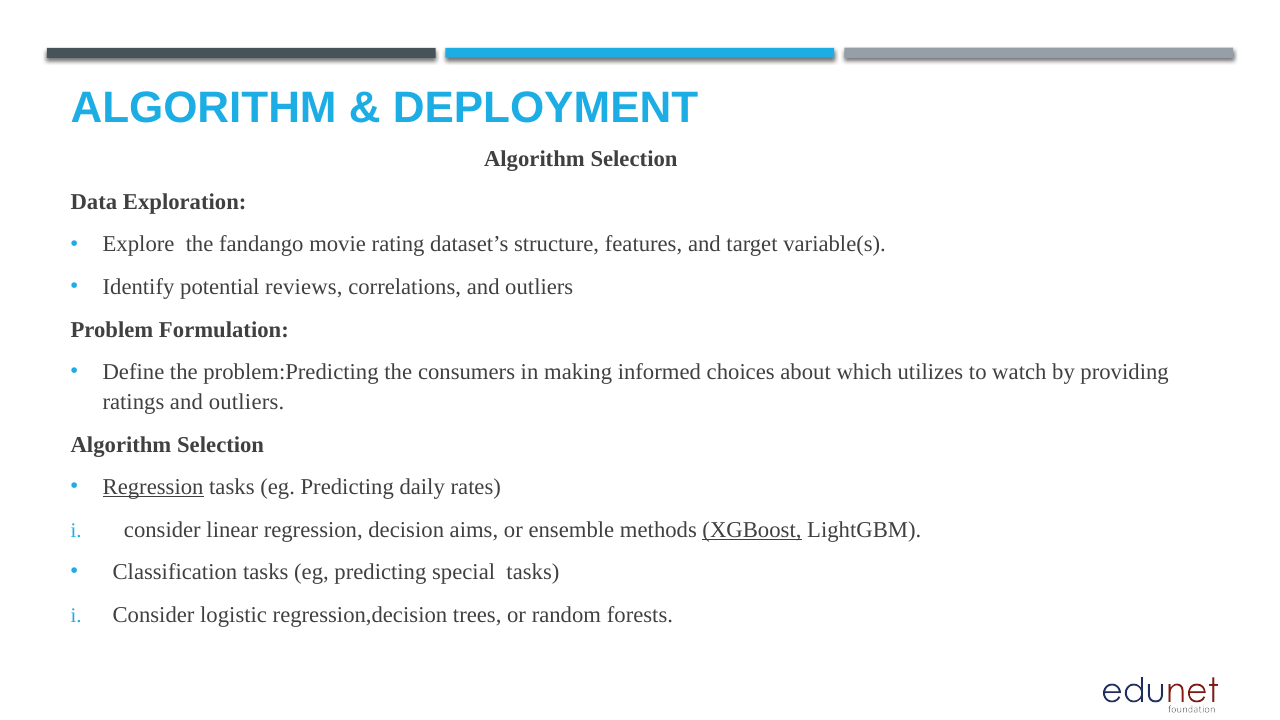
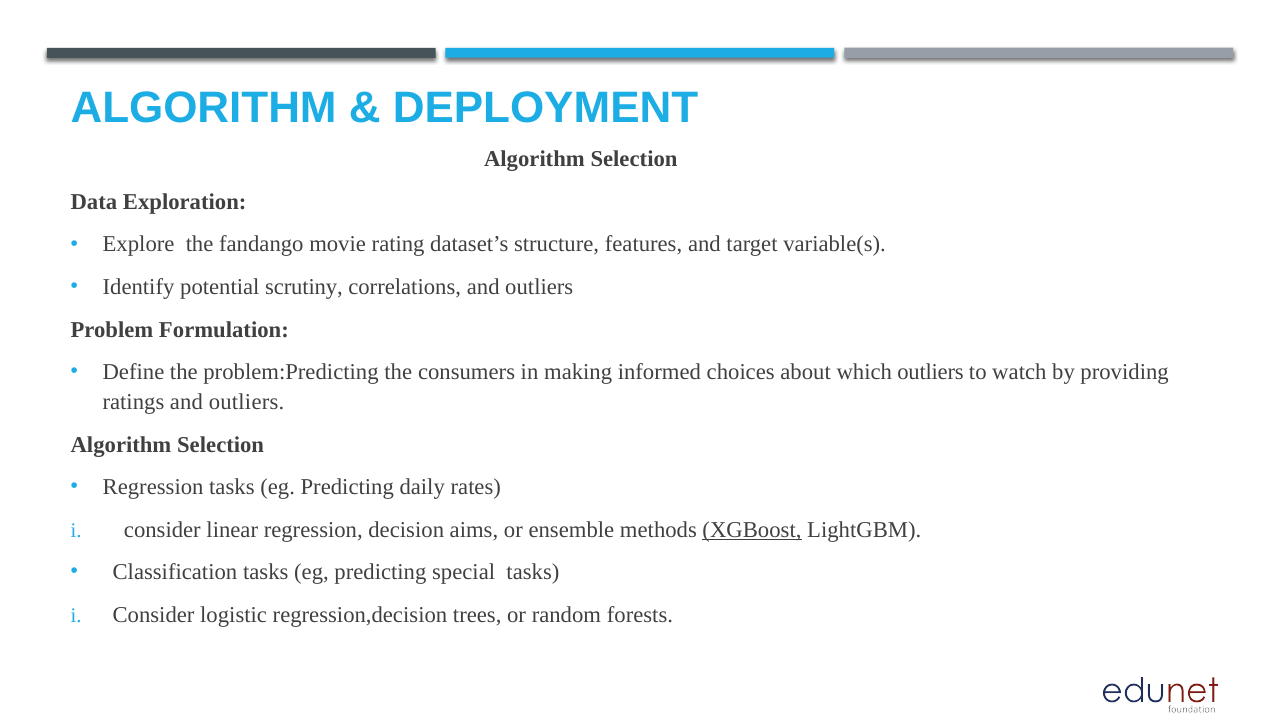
reviews: reviews -> scrutiny
which utilizes: utilizes -> outliers
Regression at (153, 487) underline: present -> none
